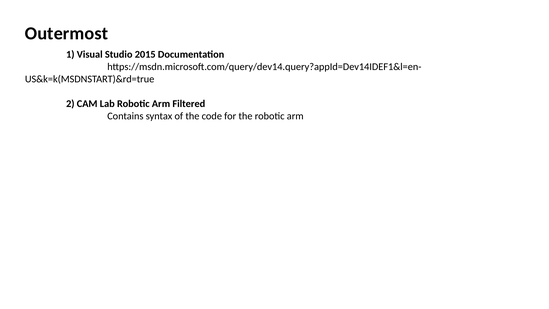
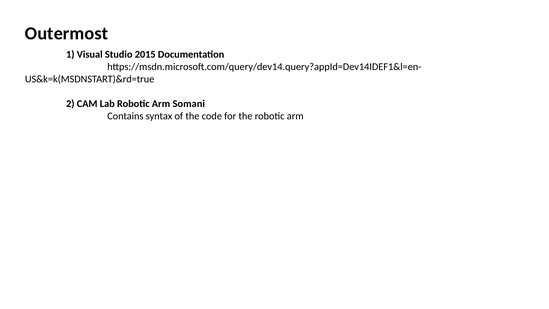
Filtered: Filtered -> Somani
